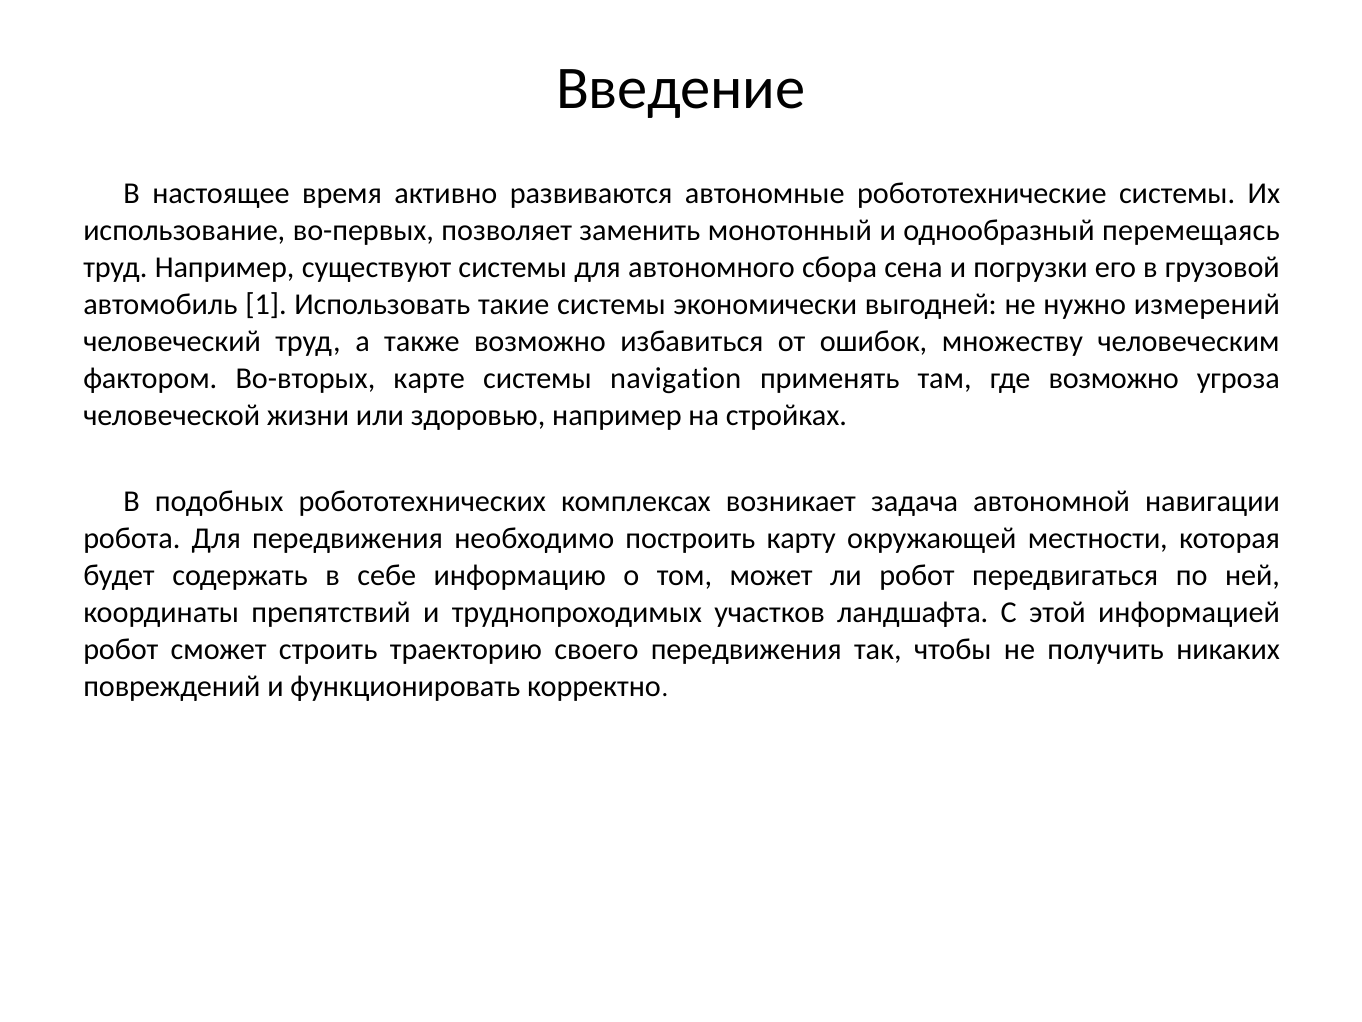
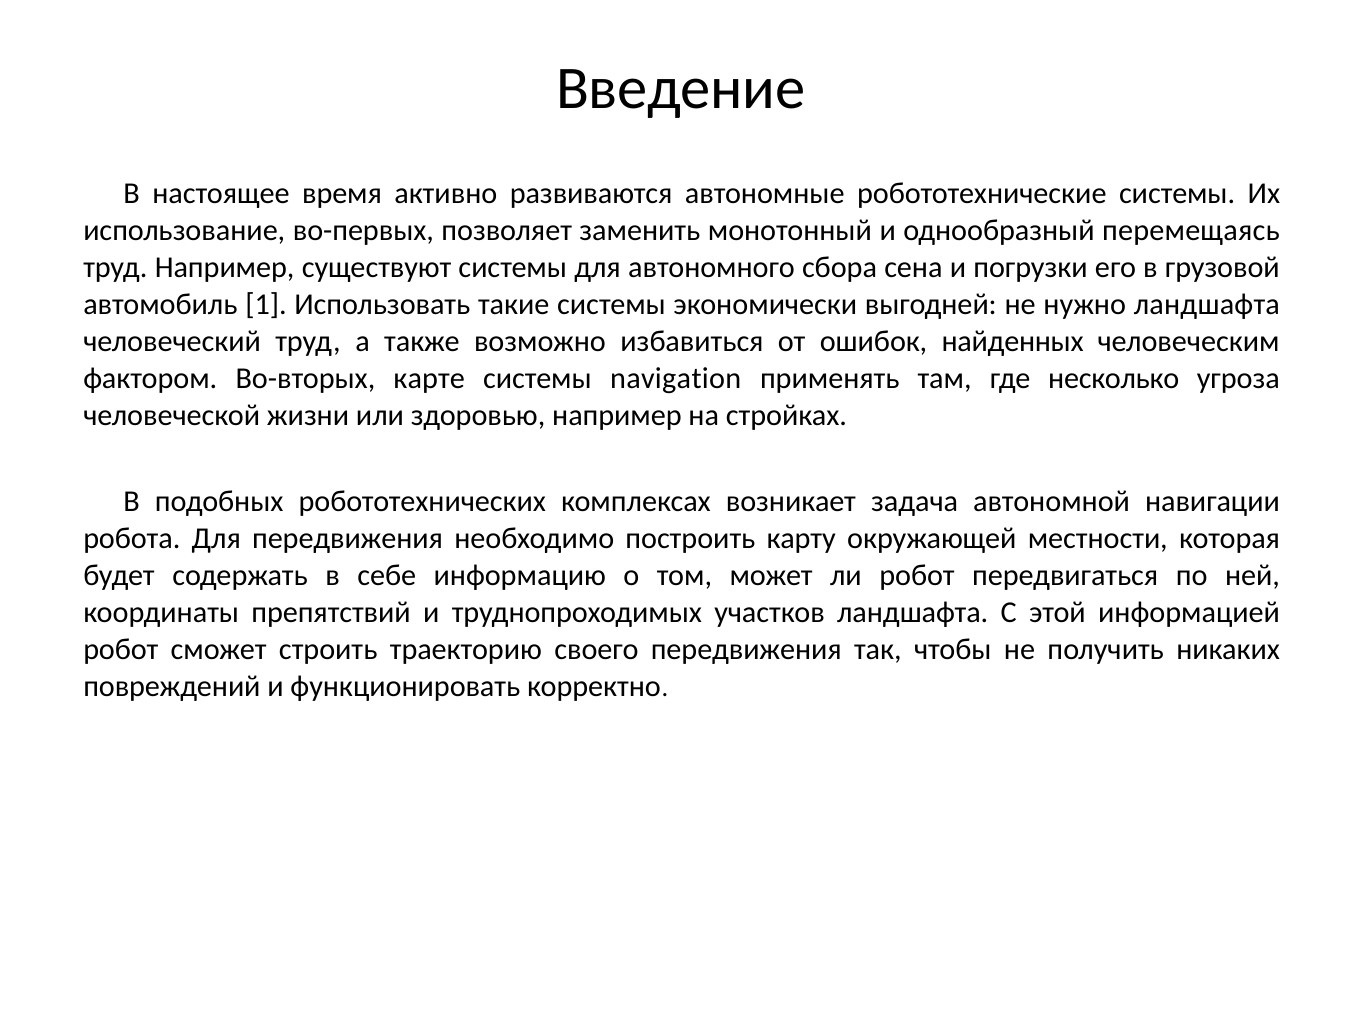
нужно измерений: измерений -> ландшафта
множеству: множеству -> найденных
где возможно: возможно -> несколько
